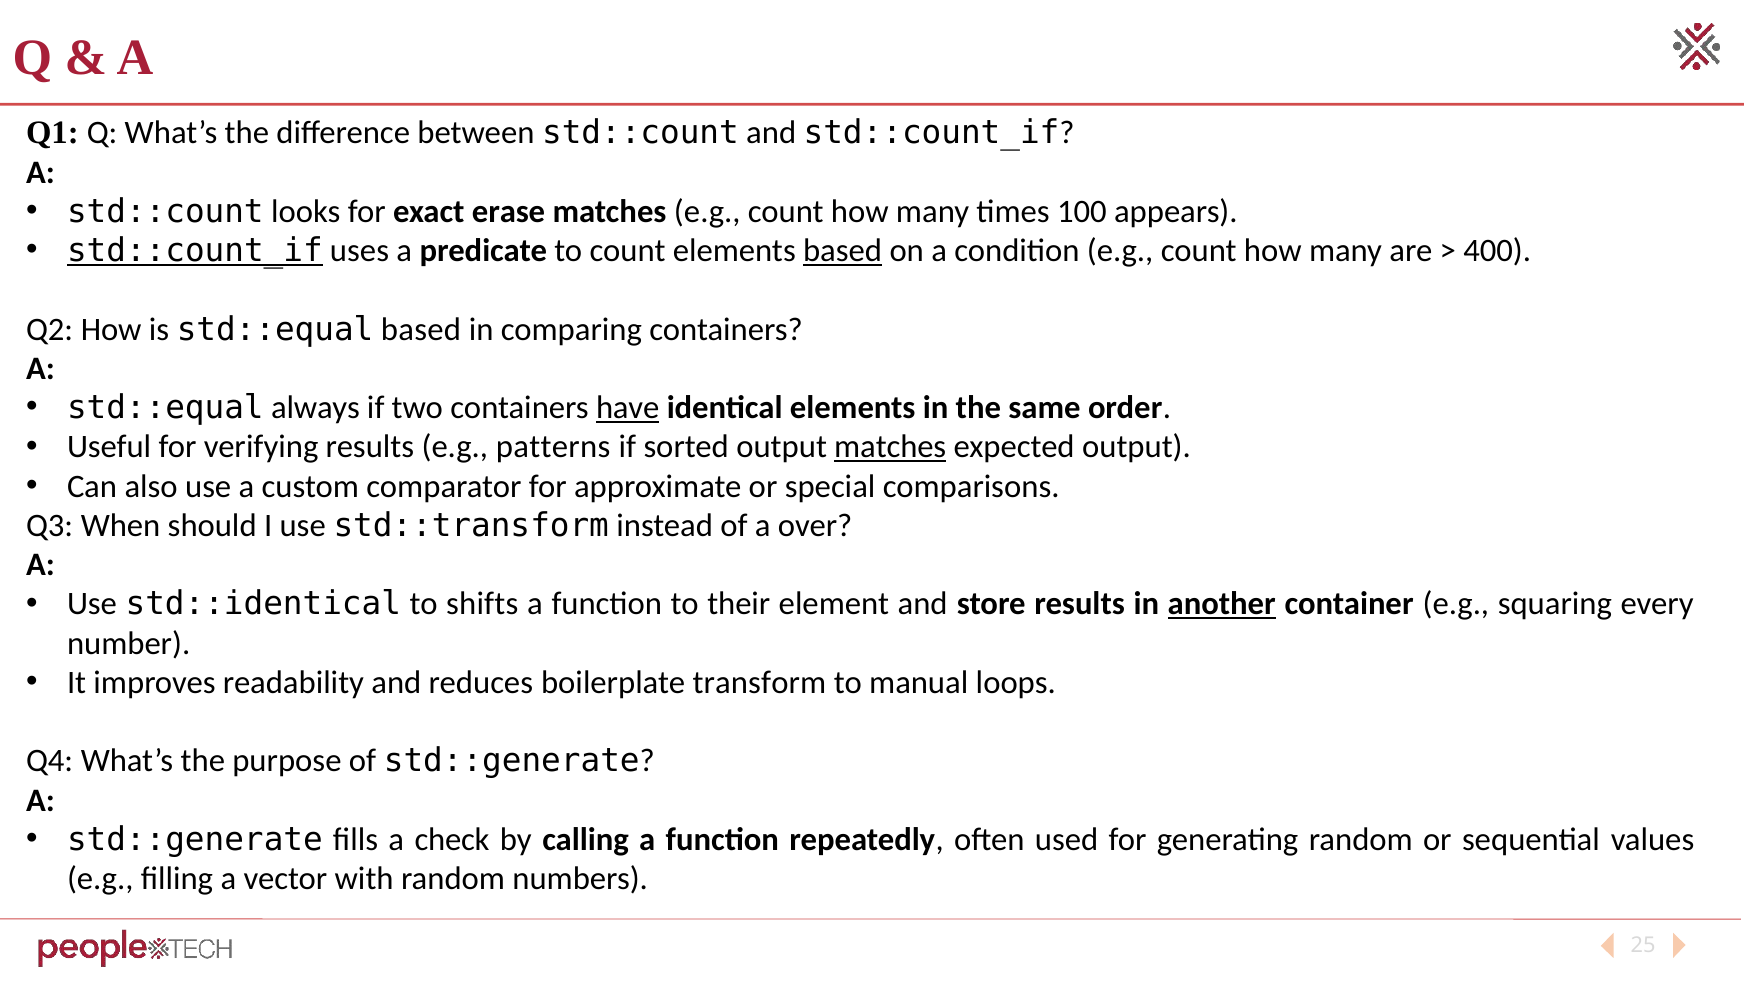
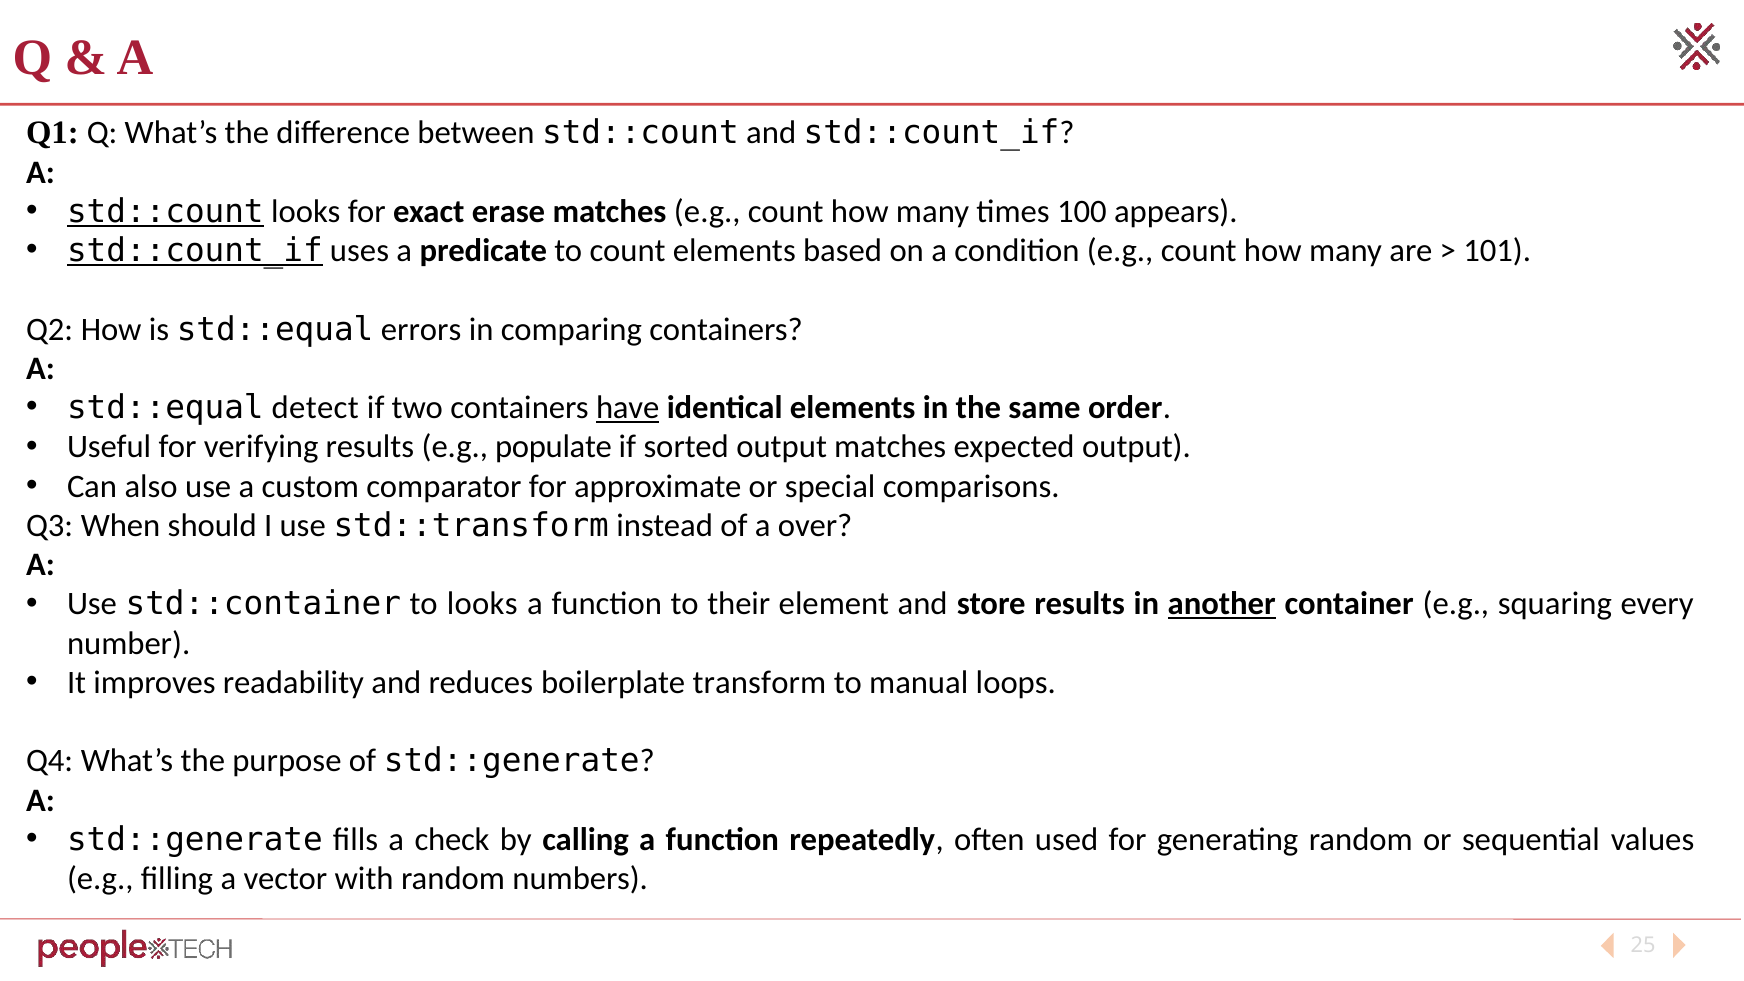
std::count at (165, 212) underline: none -> present
based at (843, 251) underline: present -> none
400: 400 -> 101
std::equal based: based -> errors
always: always -> detect
patterns: patterns -> populate
matches at (890, 447) underline: present -> none
std::identical: std::identical -> std::container
to shifts: shifts -> looks
